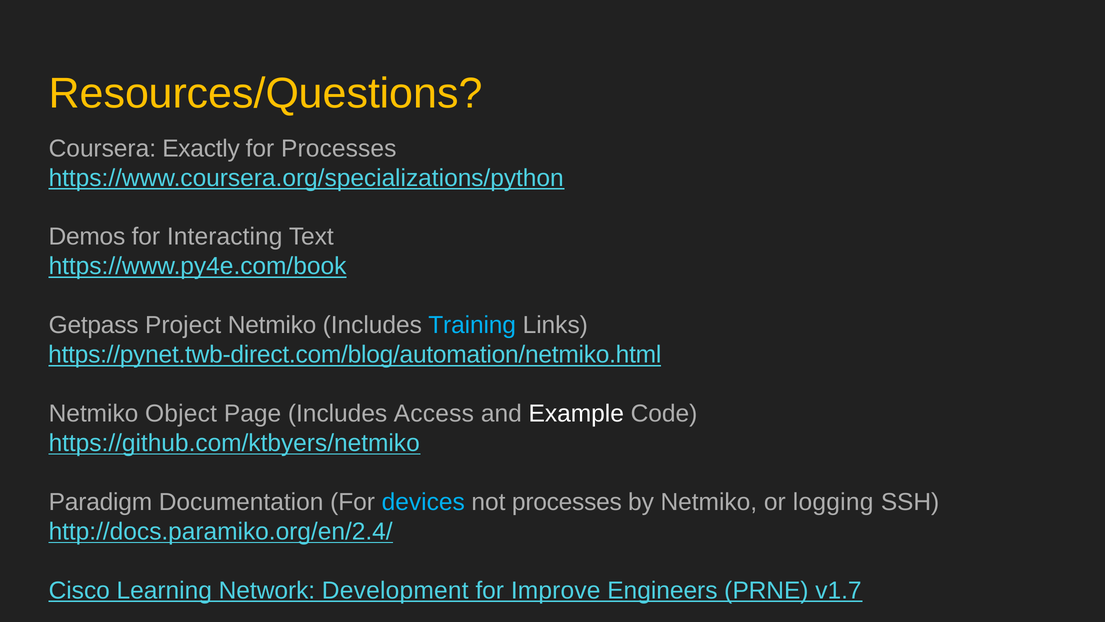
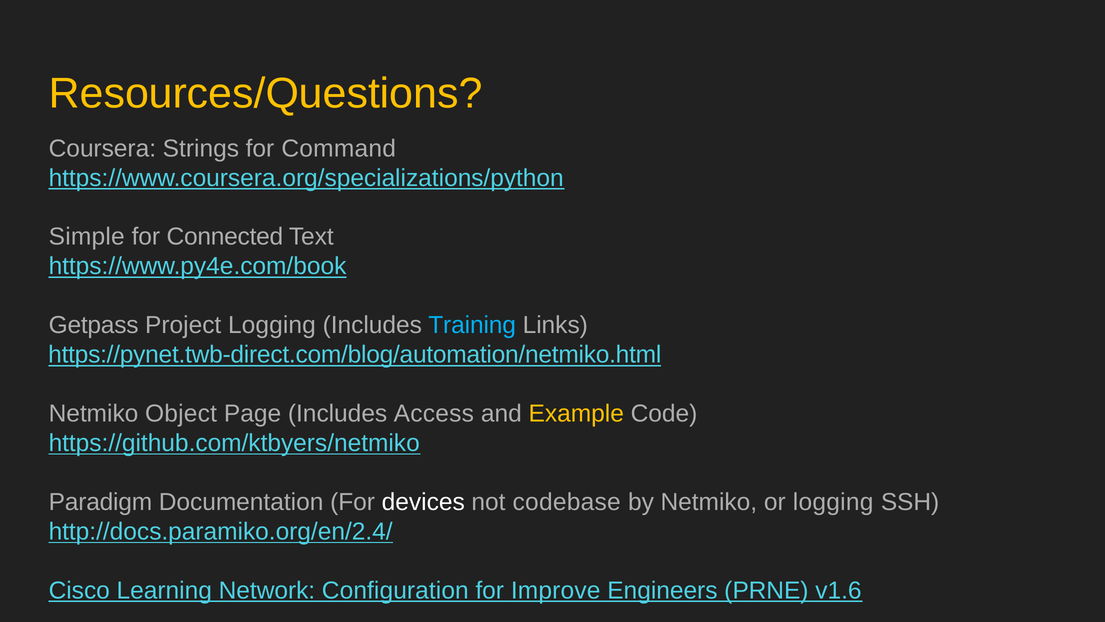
Exactly: Exactly -> Strings
for Processes: Processes -> Command
Demos: Demos -> Simple
Interacting: Interacting -> Connected
Project Netmiko: Netmiko -> Logging
Example colour: white -> yellow
devices colour: light blue -> white
not processes: processes -> codebase
Development: Development -> Configuration
v1.7: v1.7 -> v1.6
